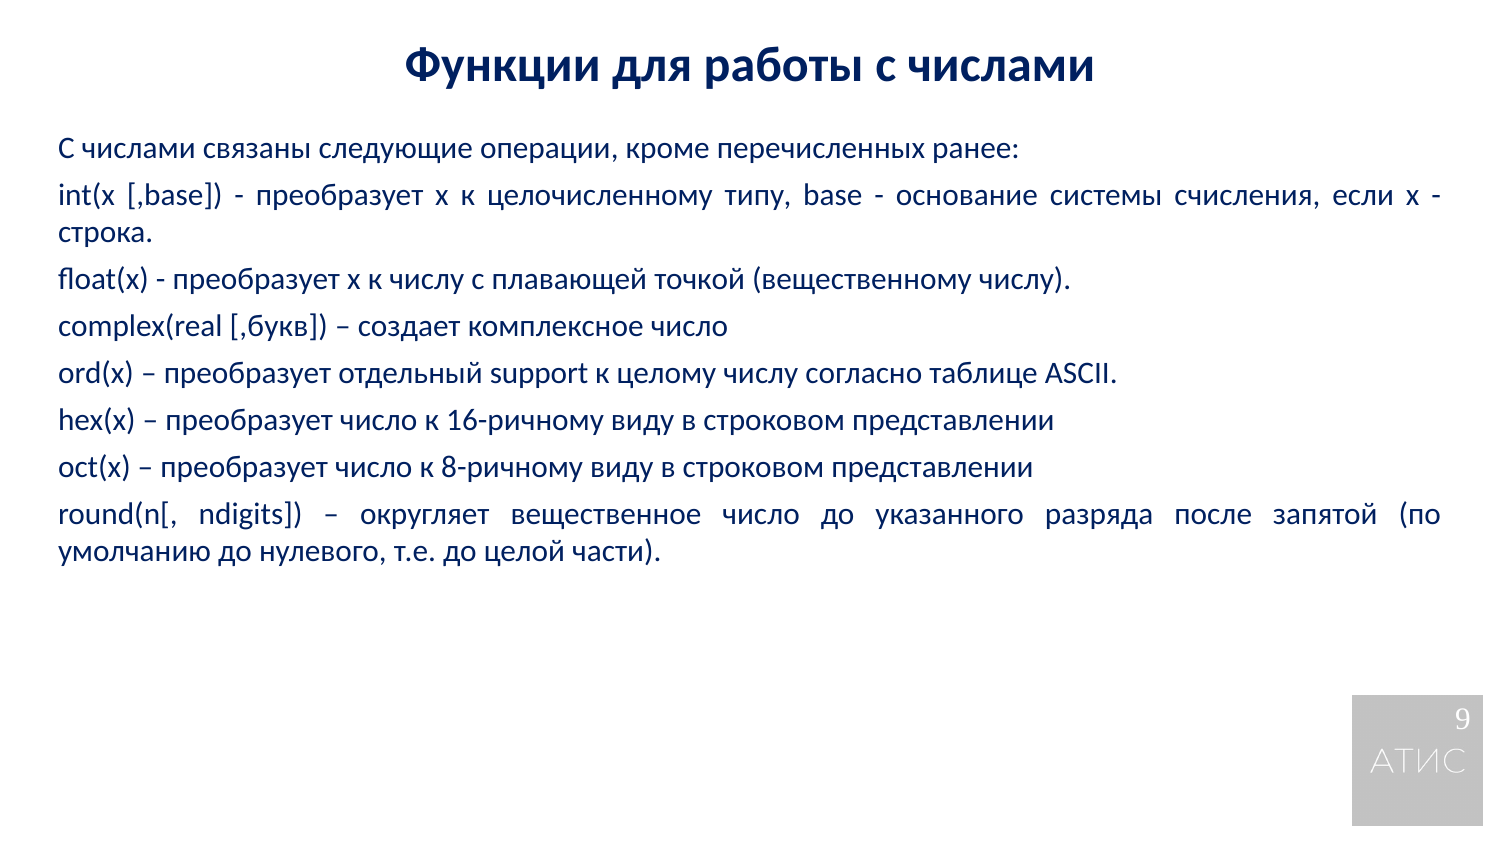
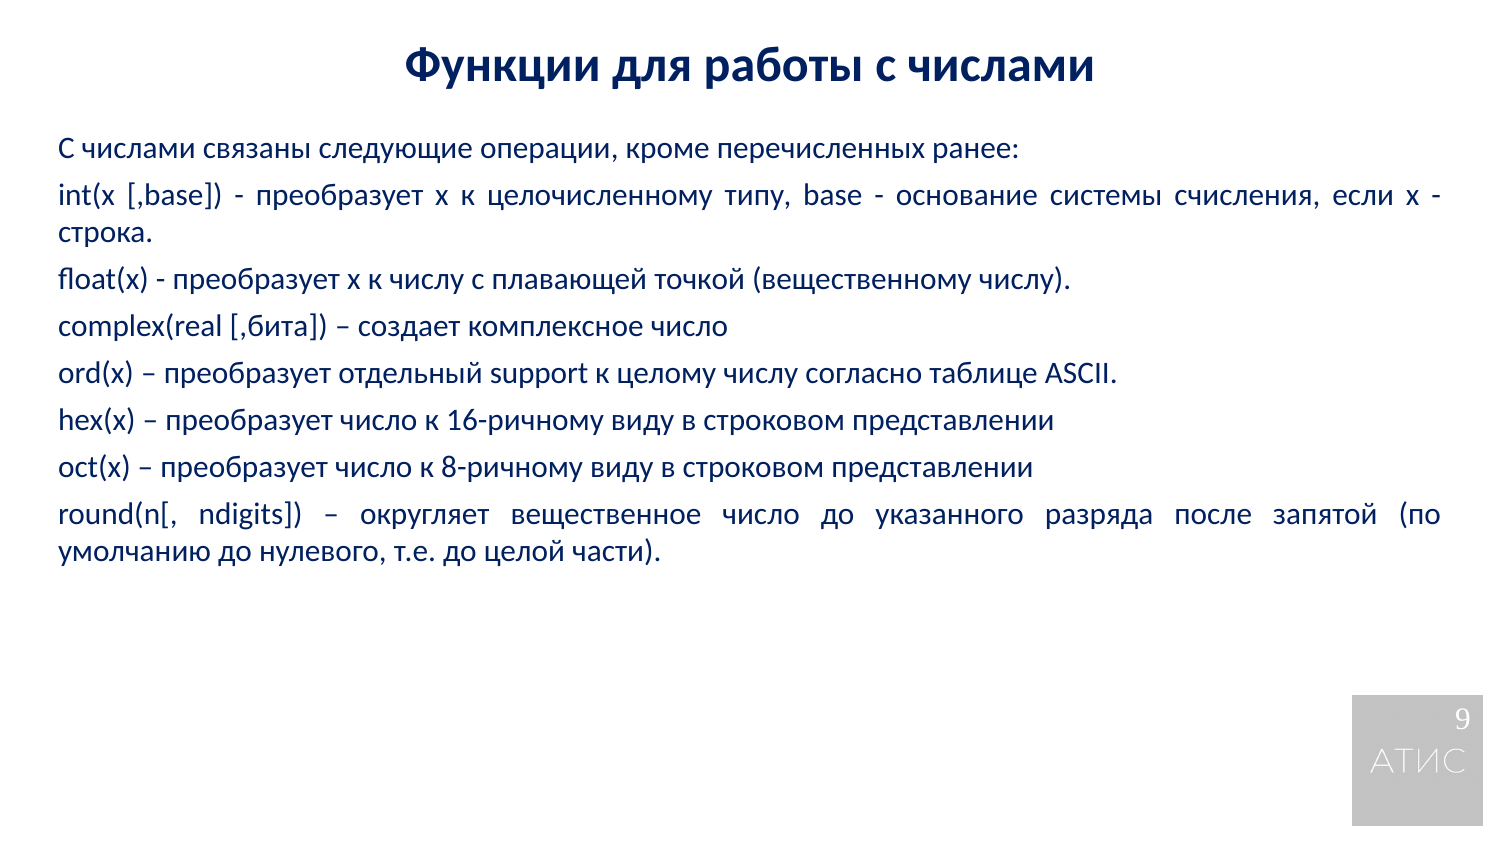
,букв: ,букв -> ,бита
